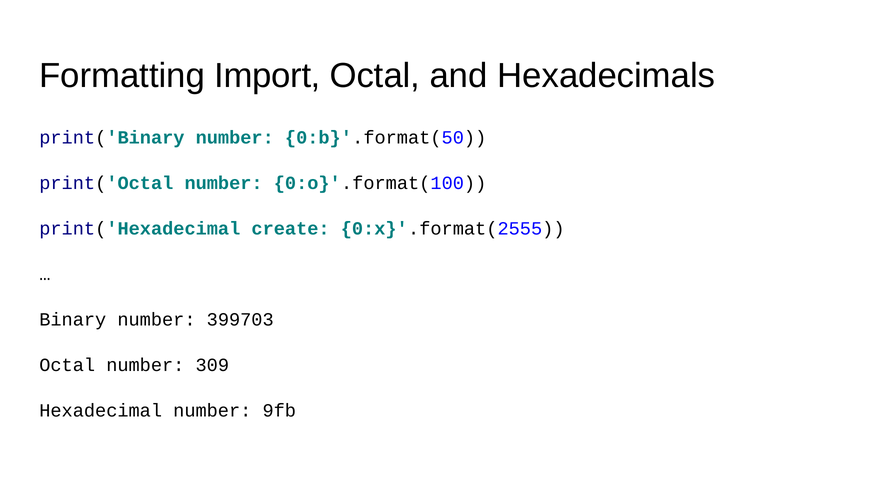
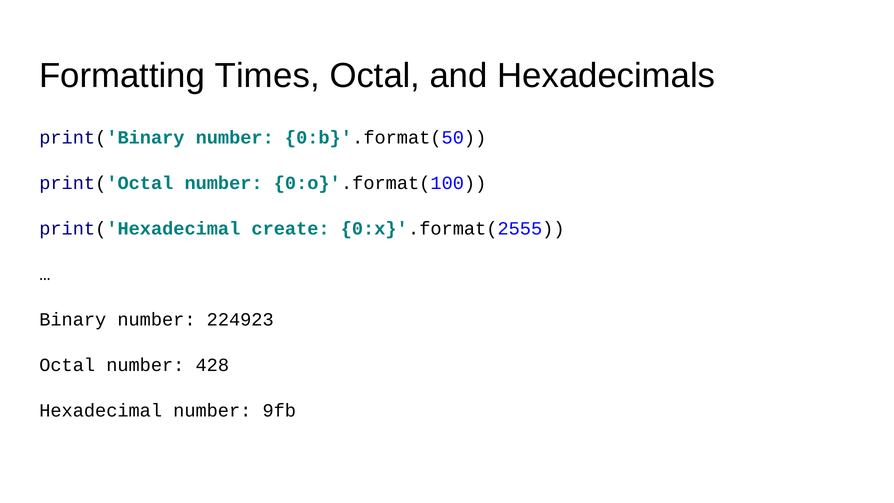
Import: Import -> Times
399703: 399703 -> 224923
309: 309 -> 428
